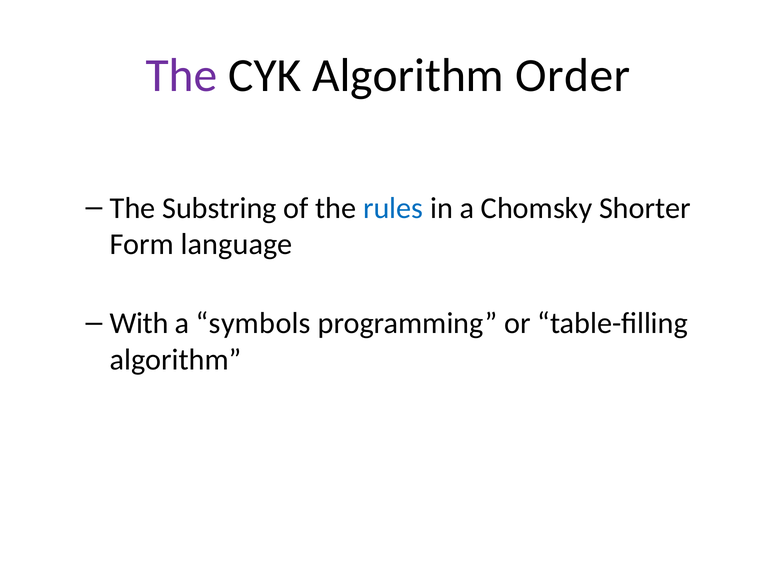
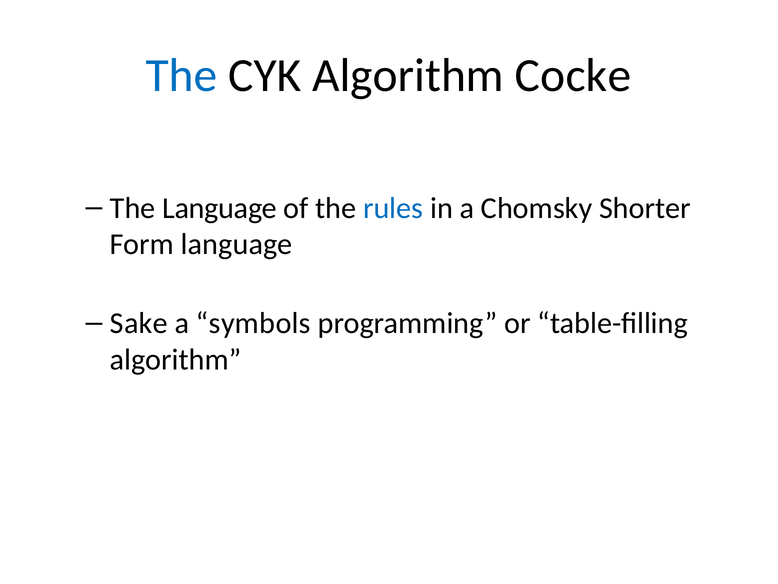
The at (182, 75) colour: purple -> blue
Order: Order -> Cocke
The Substring: Substring -> Language
With: With -> Sake
